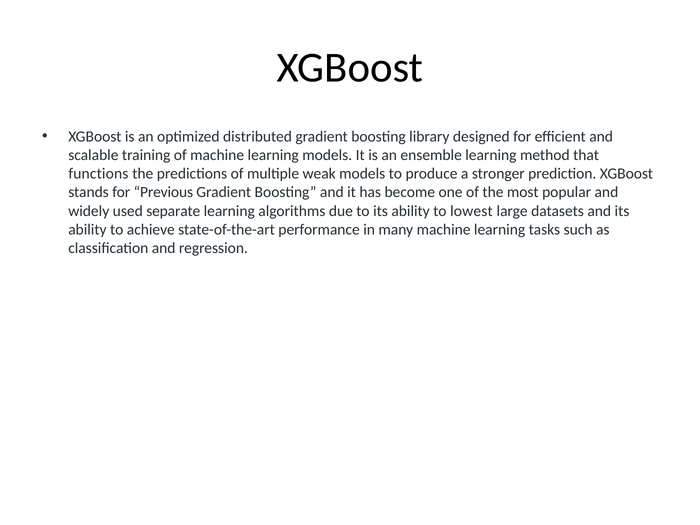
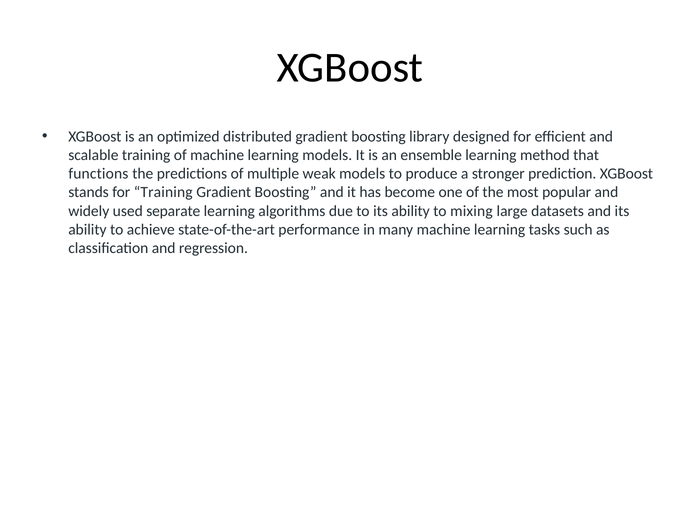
for Previous: Previous -> Training
lowest: lowest -> mixing
